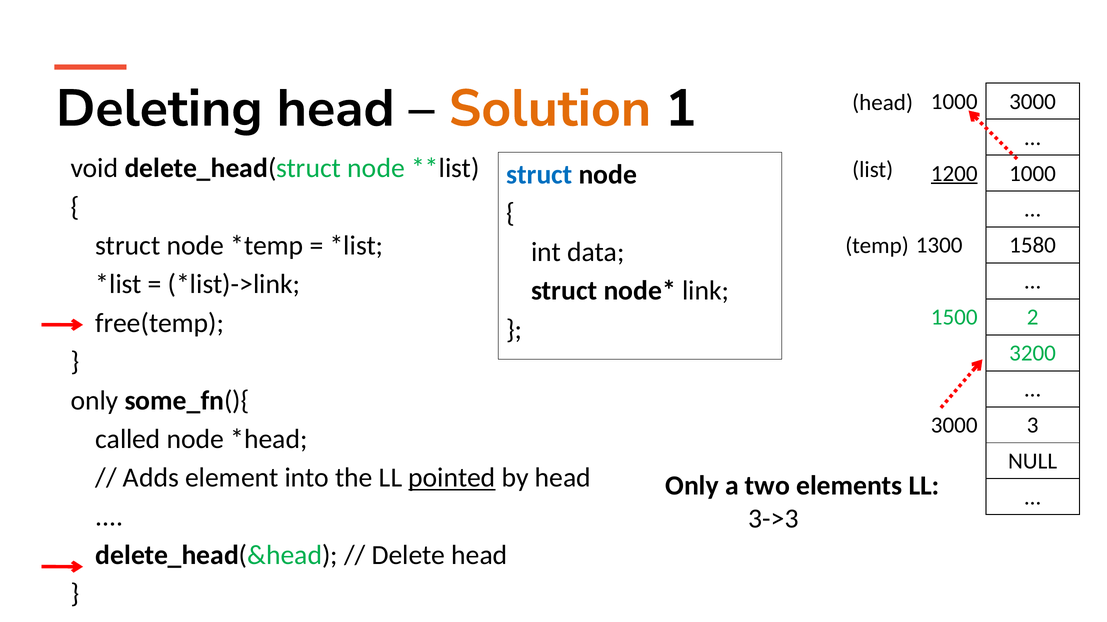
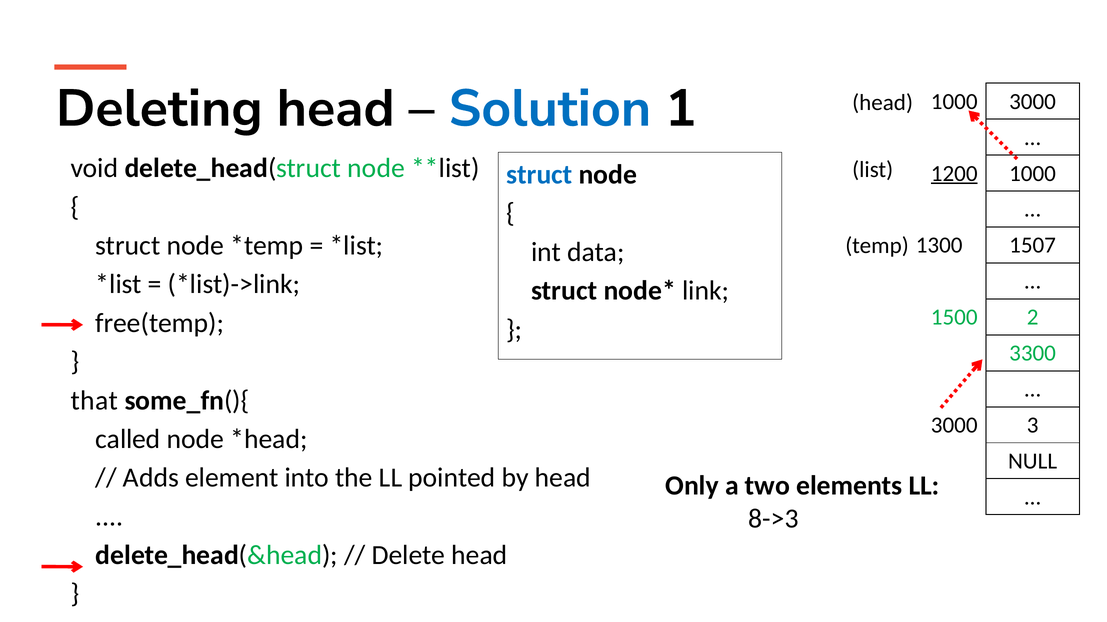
Solution colour: orange -> blue
1580: 1580 -> 1507
3200: 3200 -> 3300
only at (94, 401): only -> that
pointed underline: present -> none
3->3: 3->3 -> 8->3
